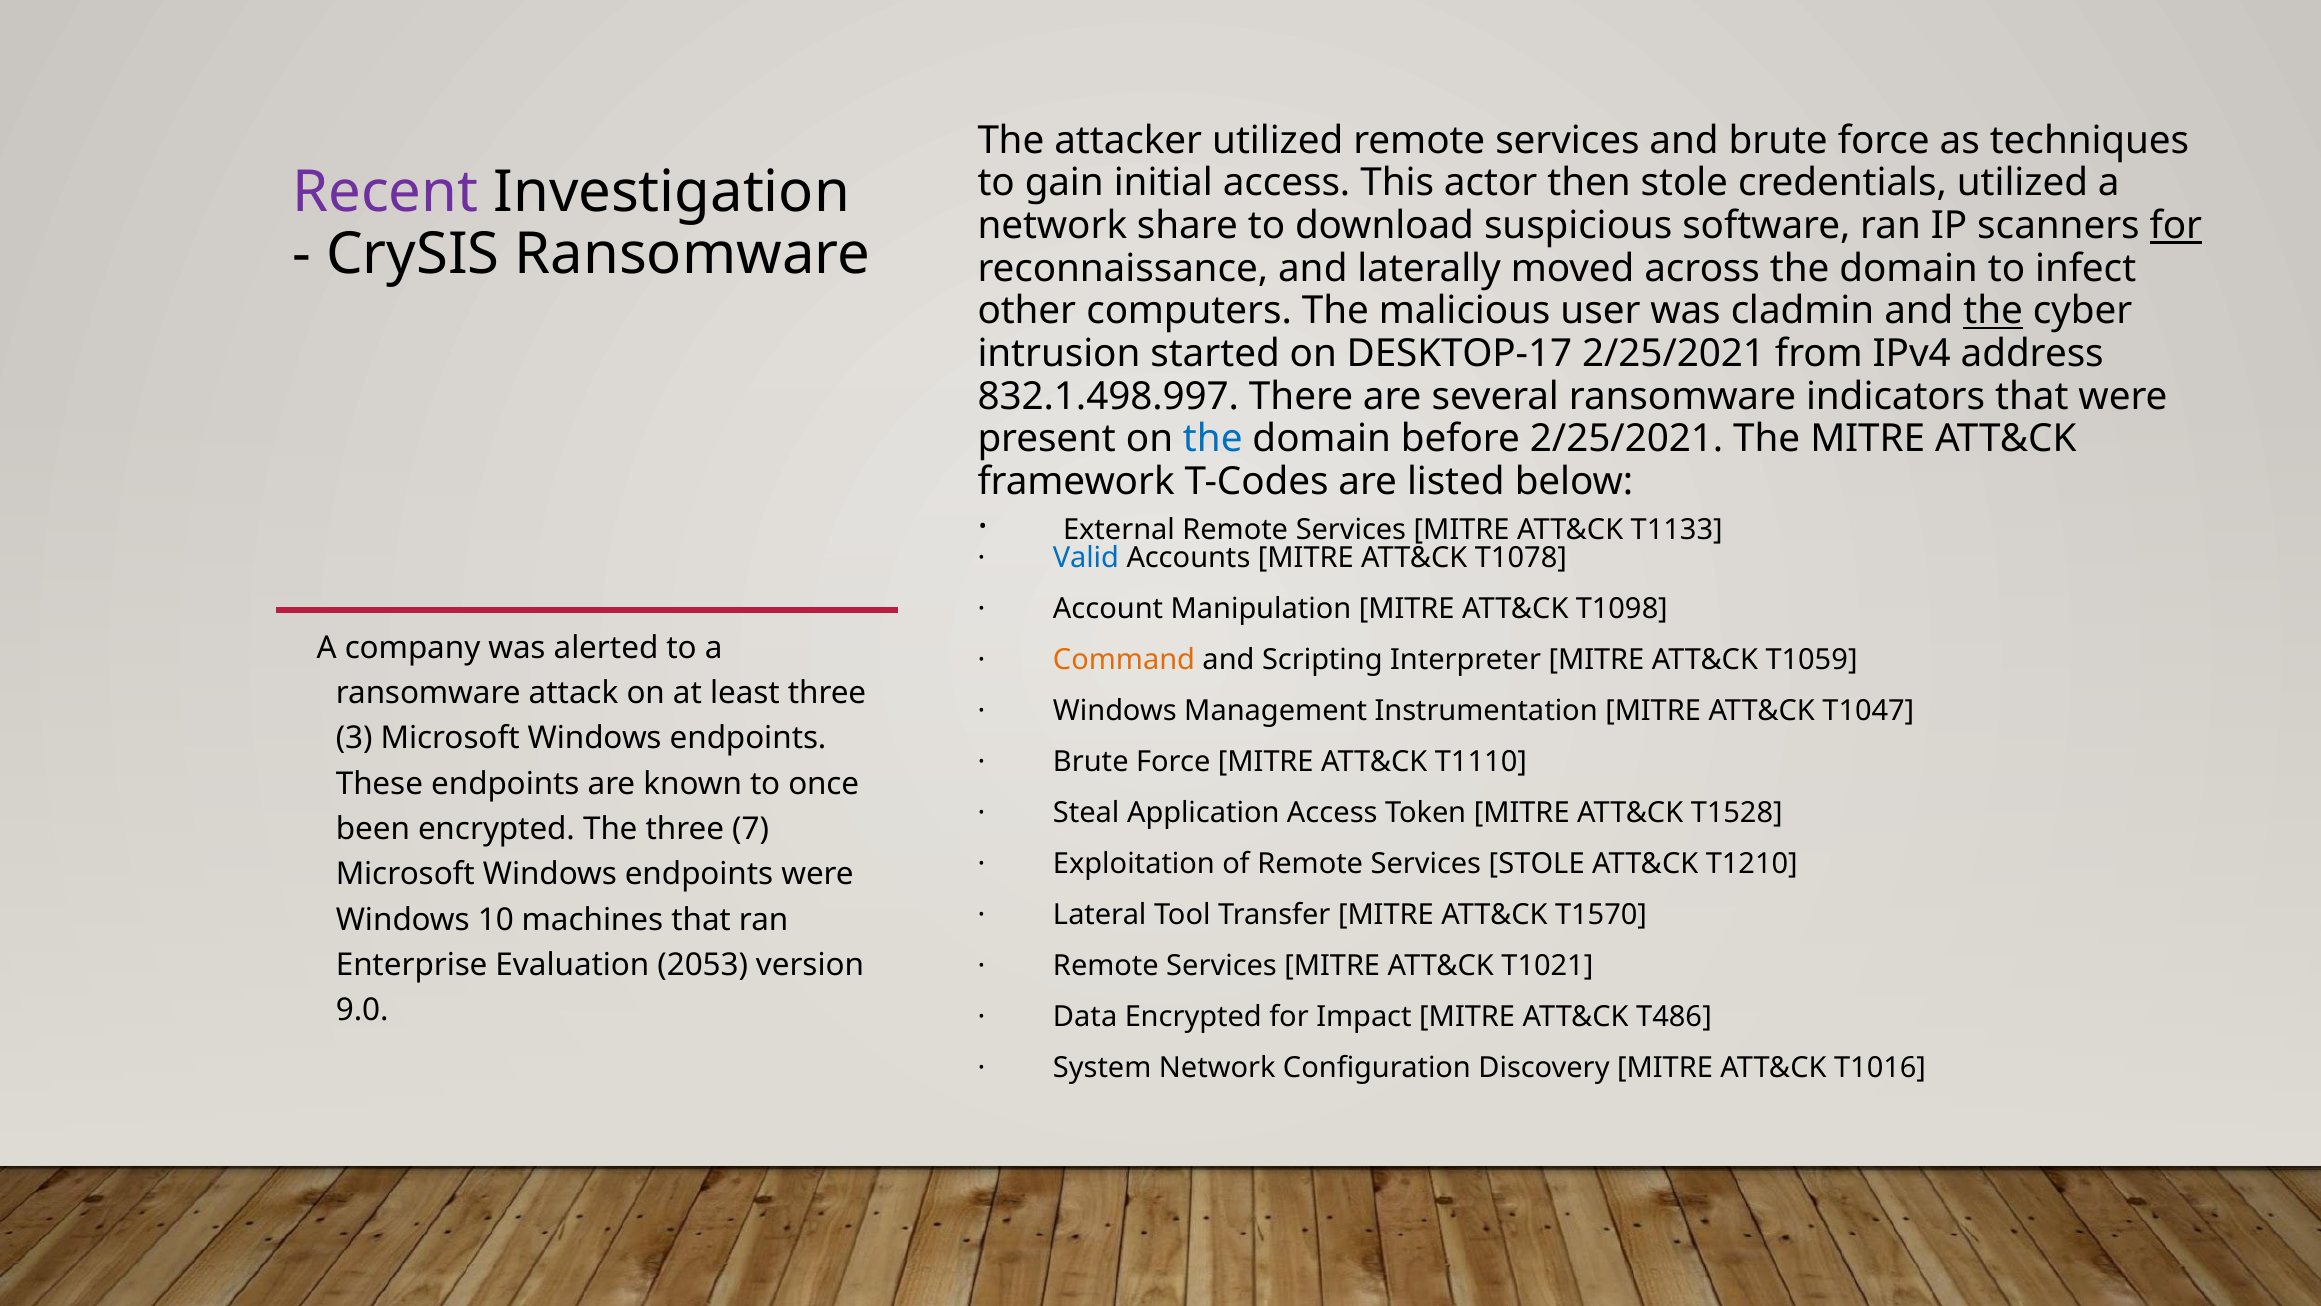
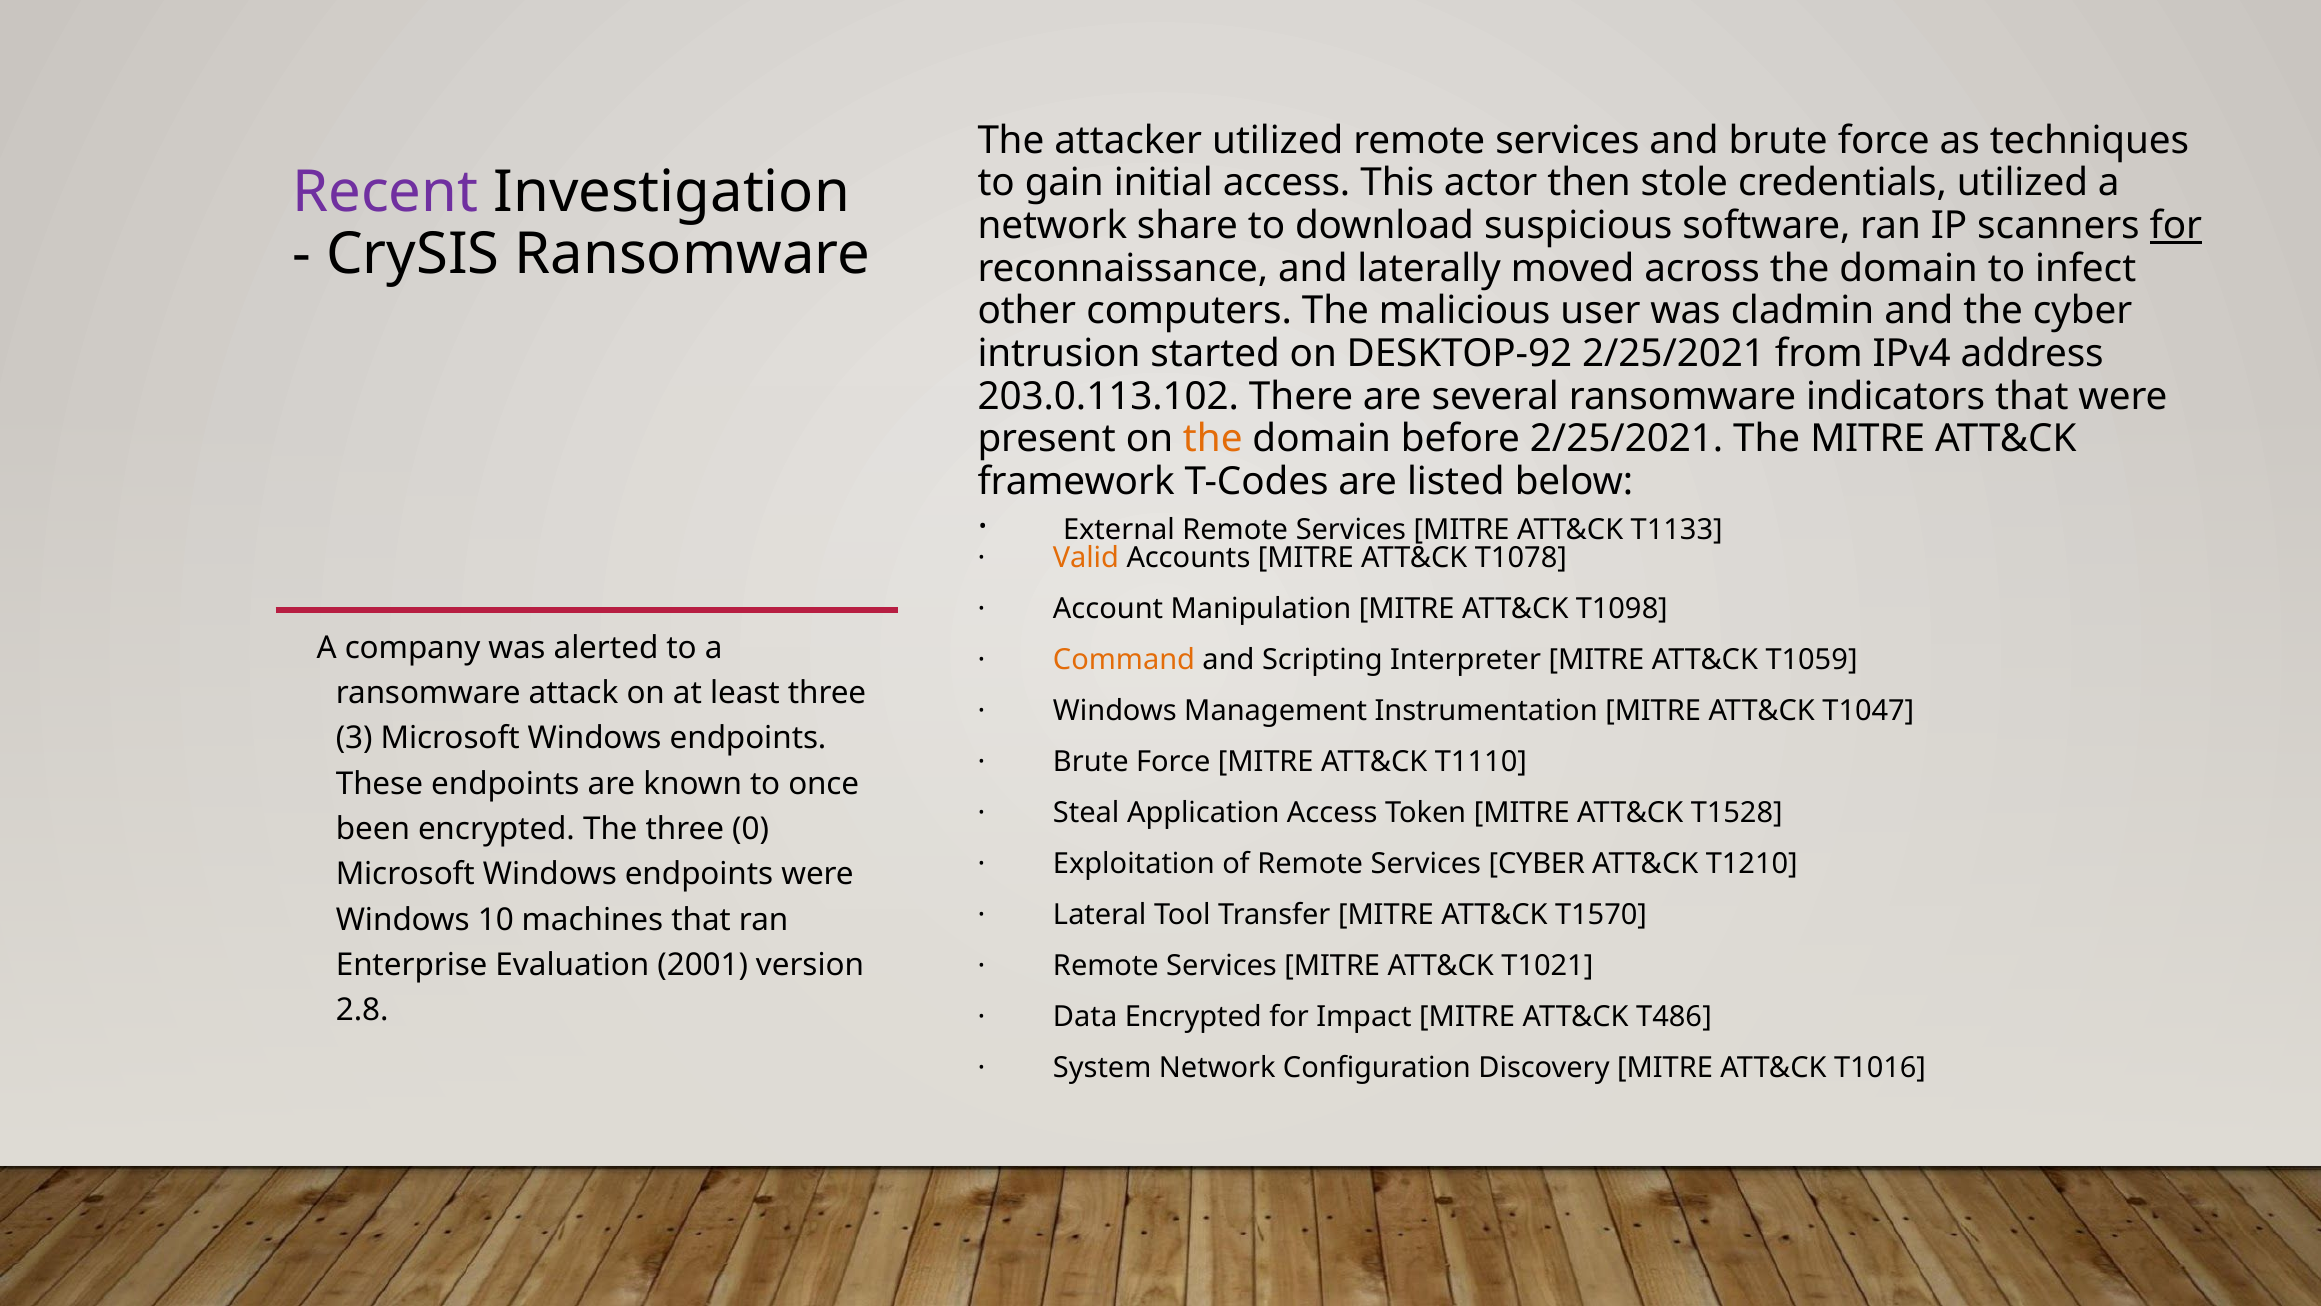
the at (1993, 311) underline: present -> none
DESKTOP-17: DESKTOP-17 -> DESKTOP-92
832.1.498.997: 832.1.498.997 -> 203.0.113.102
the at (1213, 439) colour: blue -> orange
Valid colour: blue -> orange
7: 7 -> 0
Services STOLE: STOLE -> CYBER
2053: 2053 -> 2001
9.0: 9.0 -> 2.8
